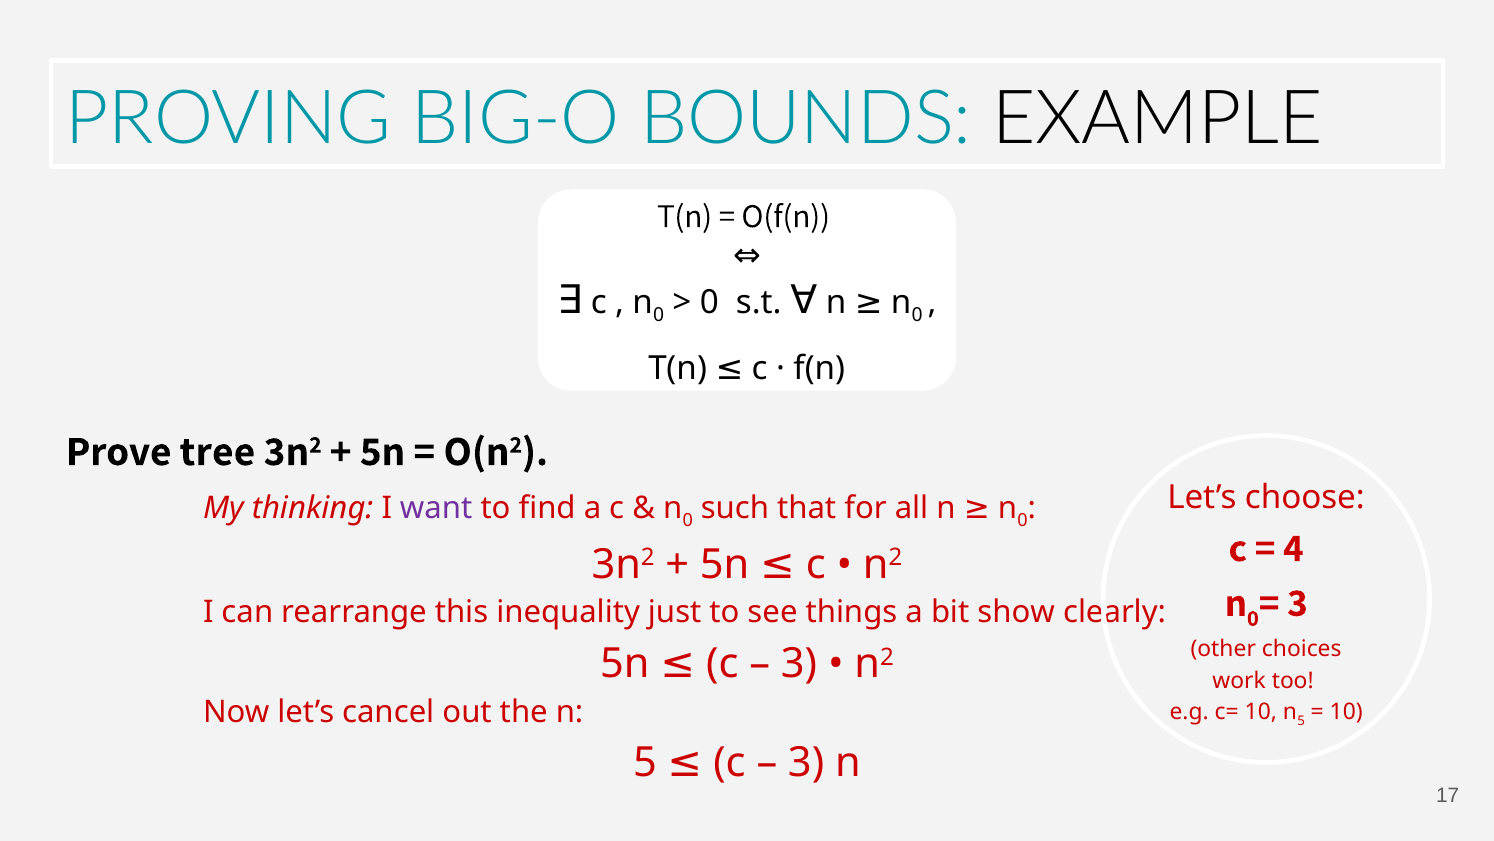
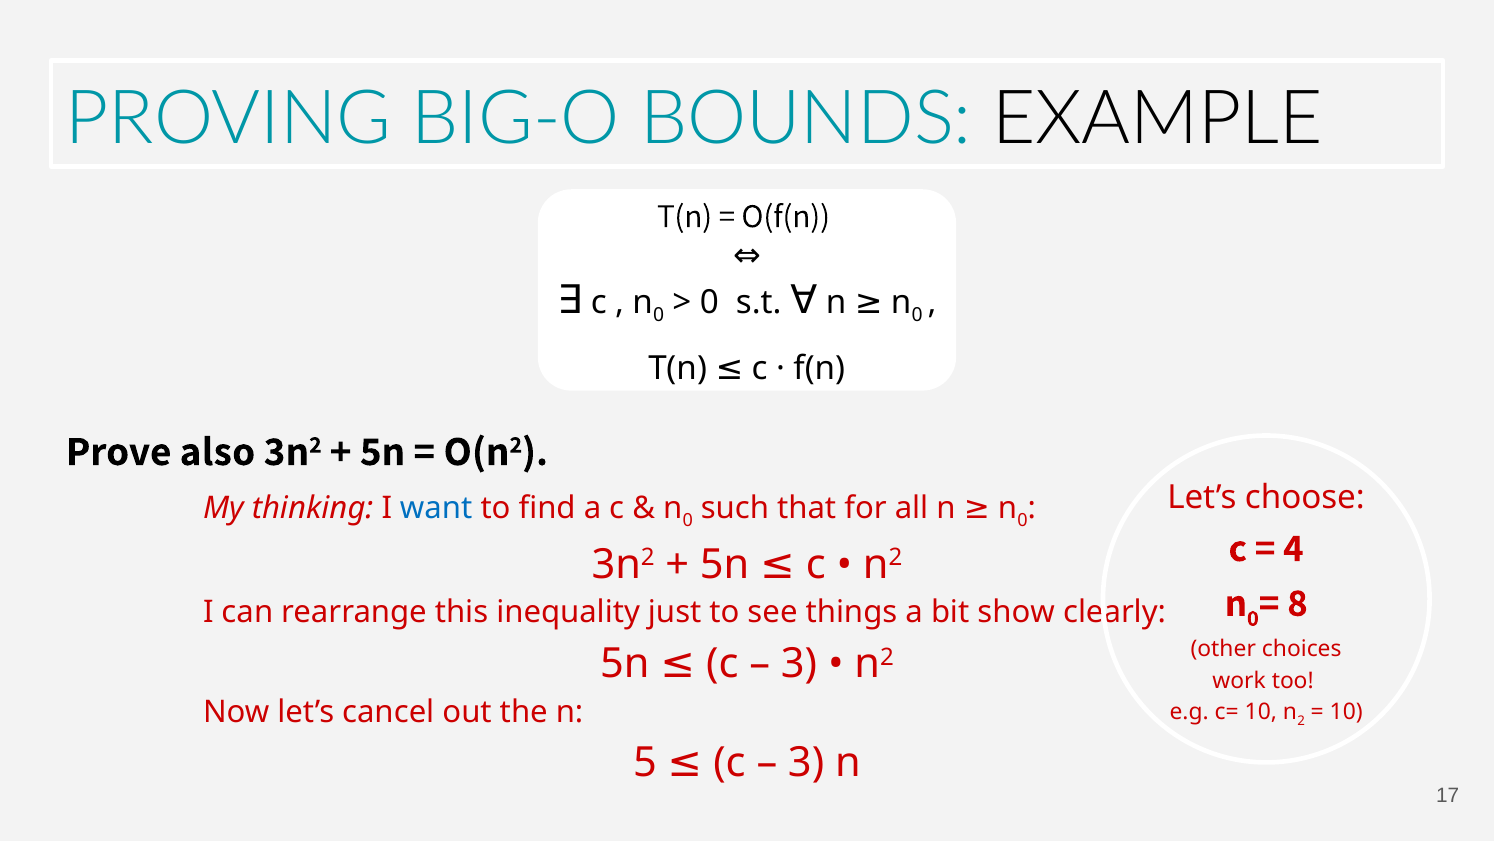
tree: tree -> also
want colour: purple -> blue
3 at (1298, 602): 3 -> 8
10 n 5: 5 -> 2
